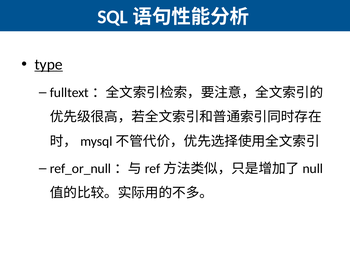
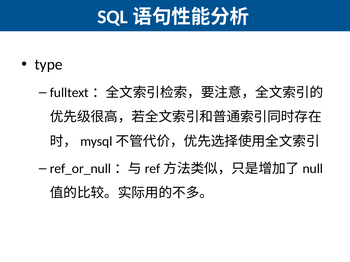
type underline: present -> none
